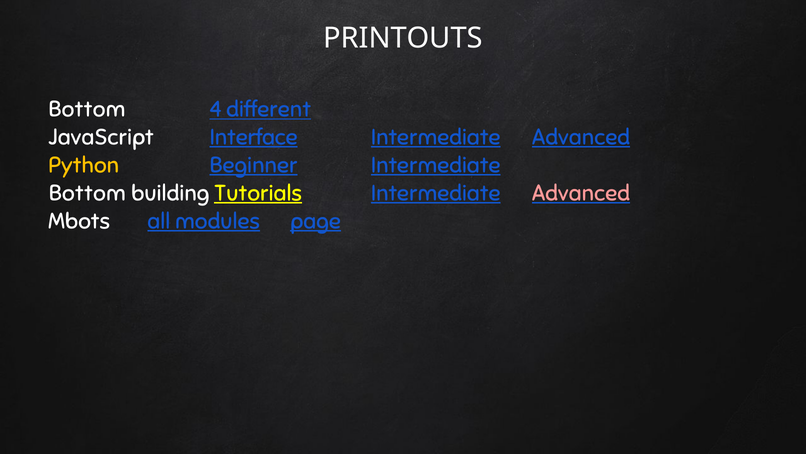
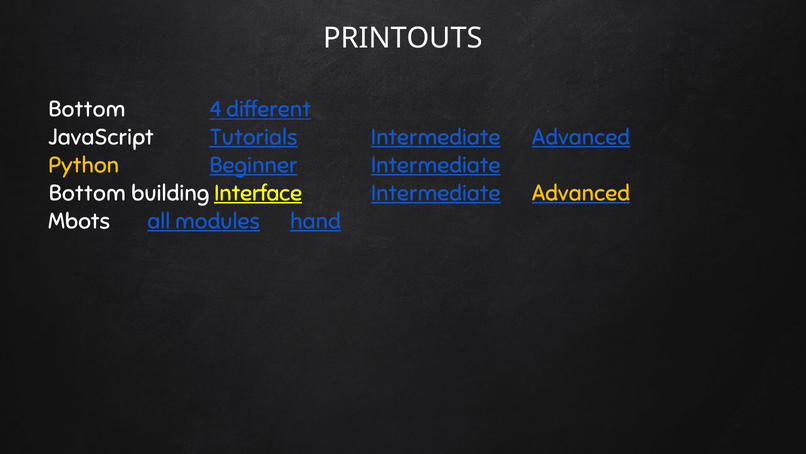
Interface: Interface -> Tutorials
Tutorials: Tutorials -> Interface
Advanced at (581, 193) colour: pink -> yellow
page: page -> hand
